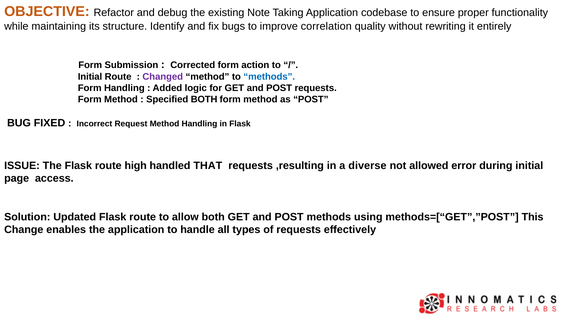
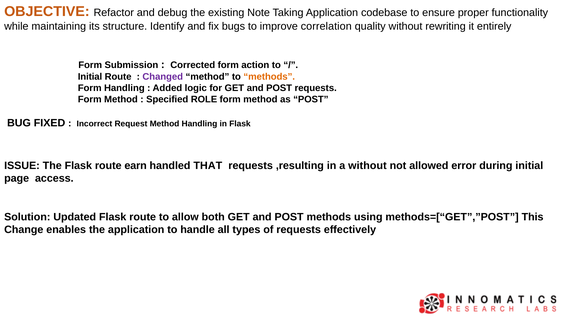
methods at (269, 77) colour: blue -> orange
Specified BOTH: BOTH -> ROLE
high: high -> earn
a diverse: diverse -> without
